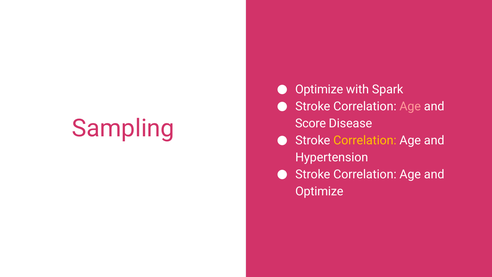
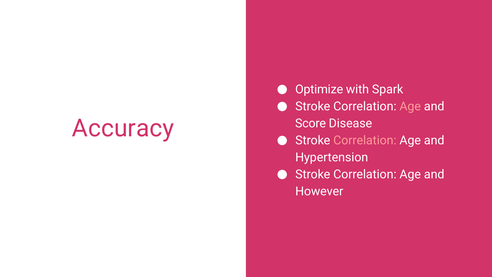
Sampling: Sampling -> Accuracy
Correlation at (365, 140) colour: yellow -> pink
Optimize at (319, 191): Optimize -> However
